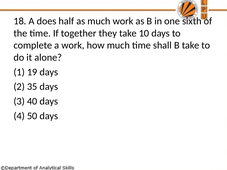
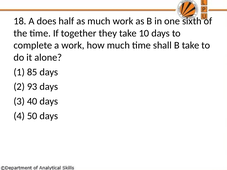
19: 19 -> 85
35: 35 -> 93
